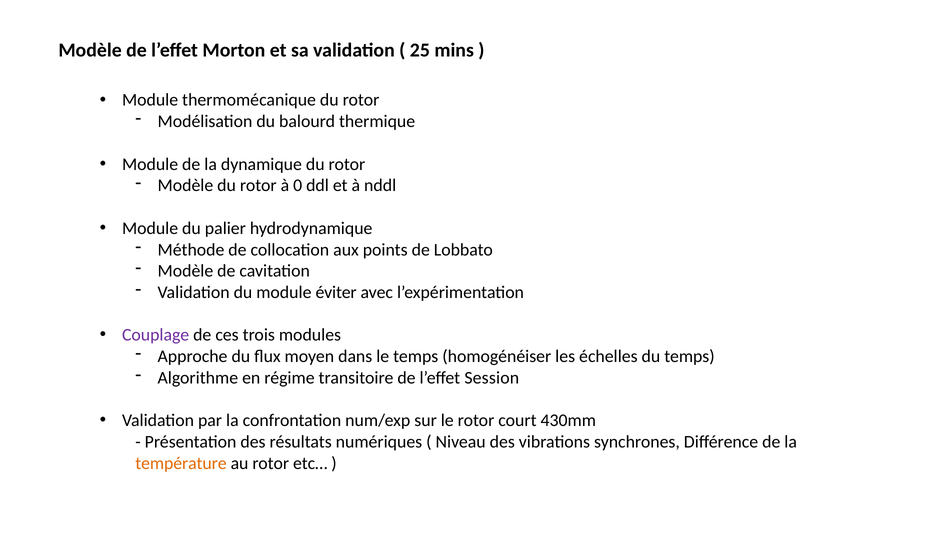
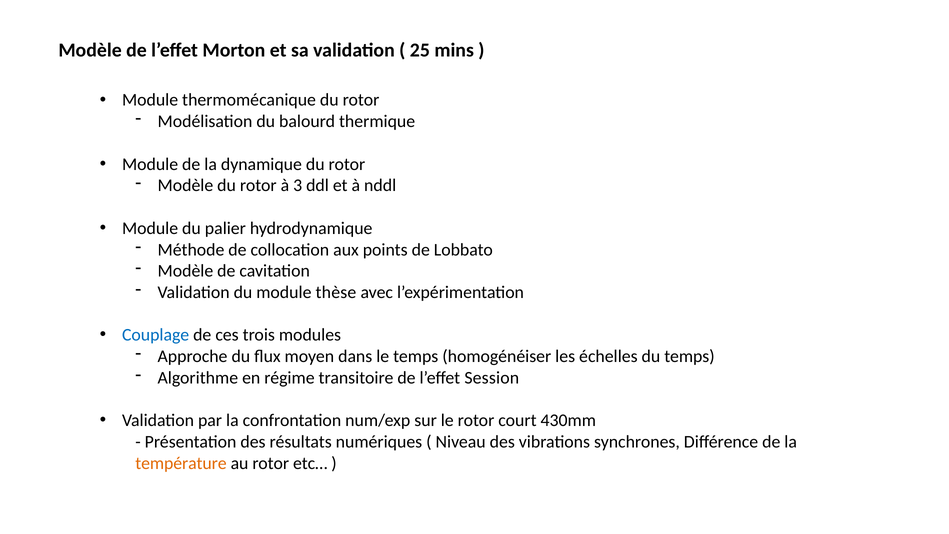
0: 0 -> 3
éviter: éviter -> thèse
Couplage colour: purple -> blue
